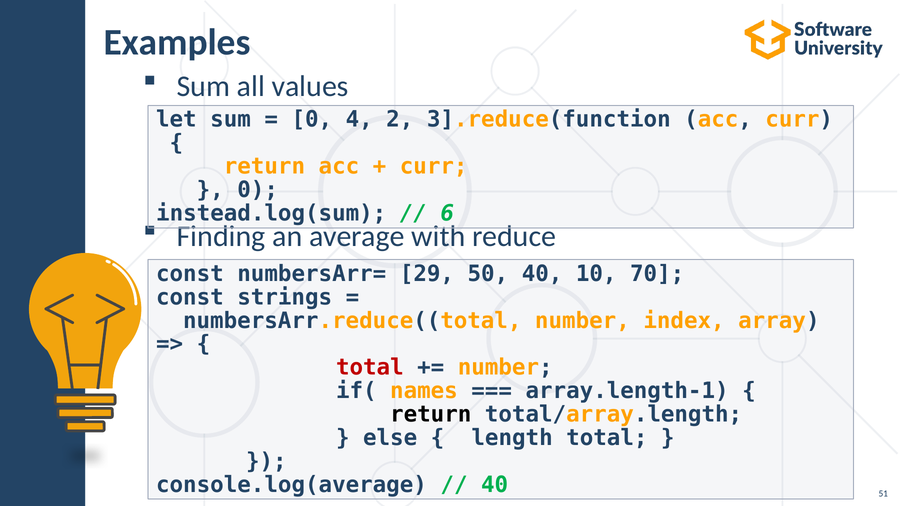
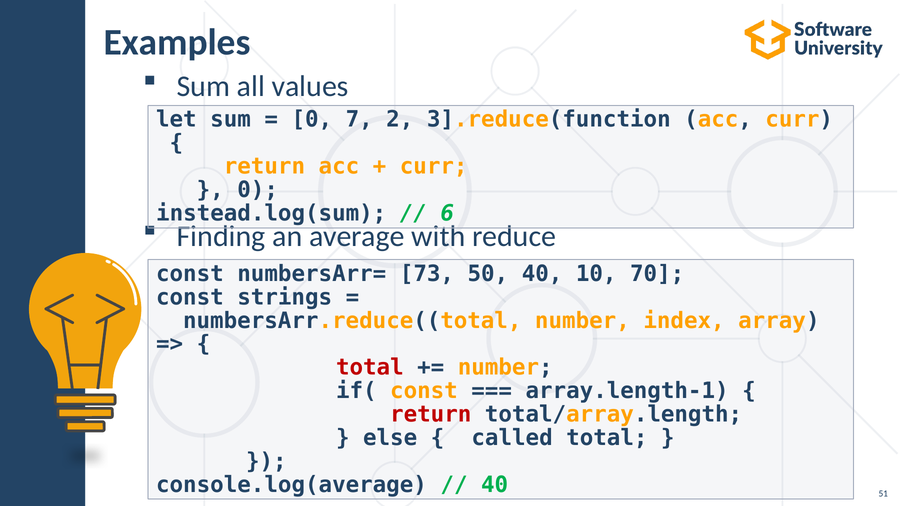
4: 4 -> 7
29: 29 -> 73
if( names: names -> const
return at (431, 415) colour: black -> red
length: length -> called
